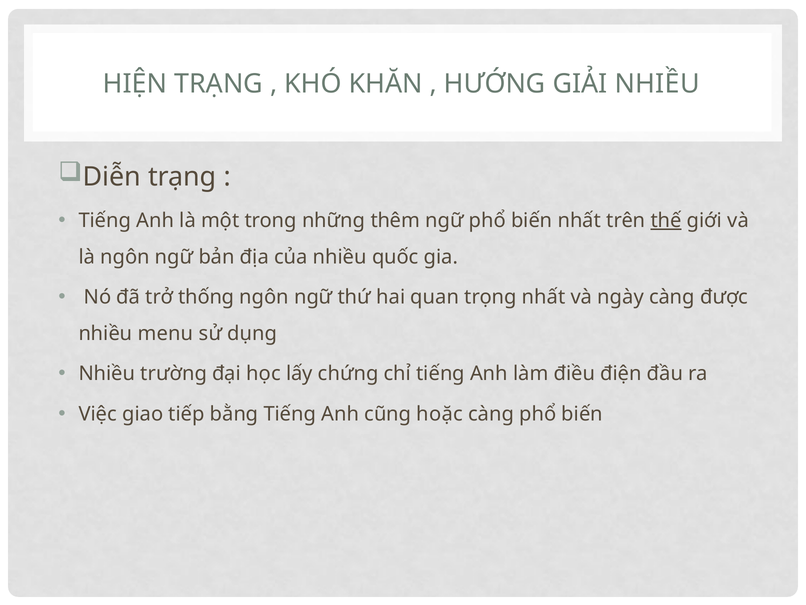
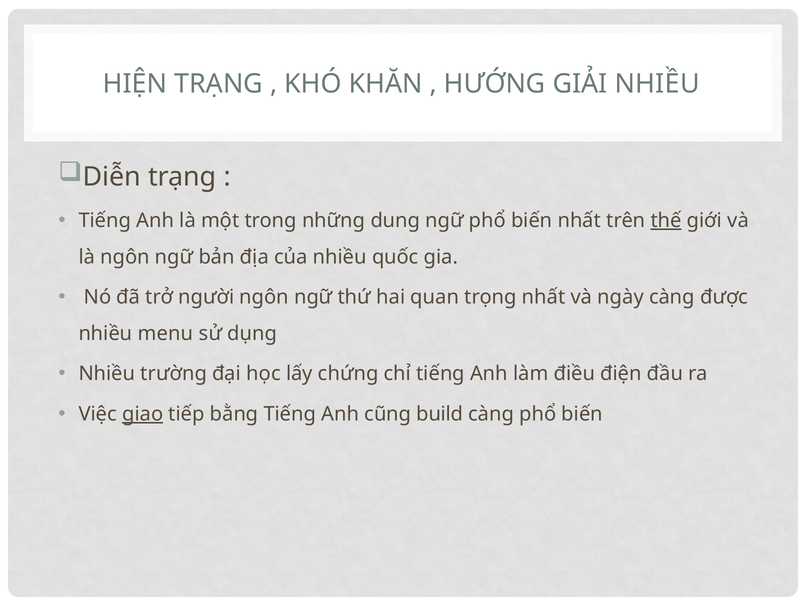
thêm: thêm -> dung
thống: thống -> người
giao underline: none -> present
hoặc: hoặc -> build
